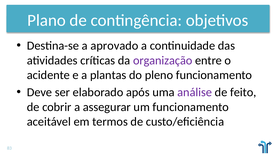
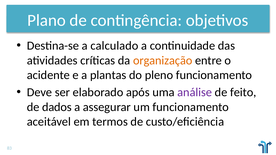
aprovado: aprovado -> calculado
organização colour: purple -> orange
cobrir: cobrir -> dados
